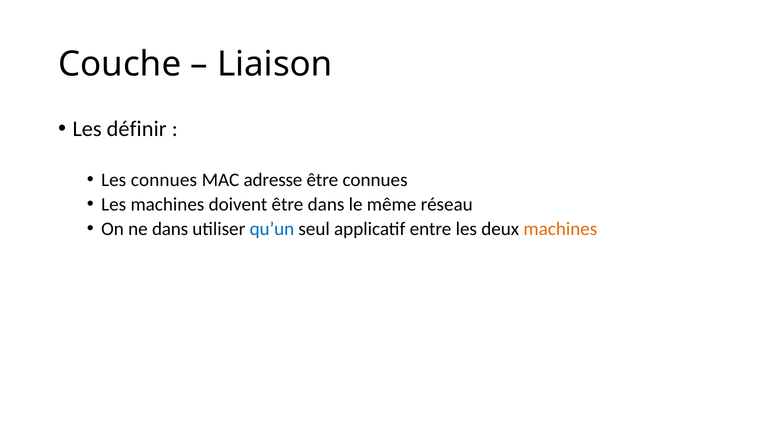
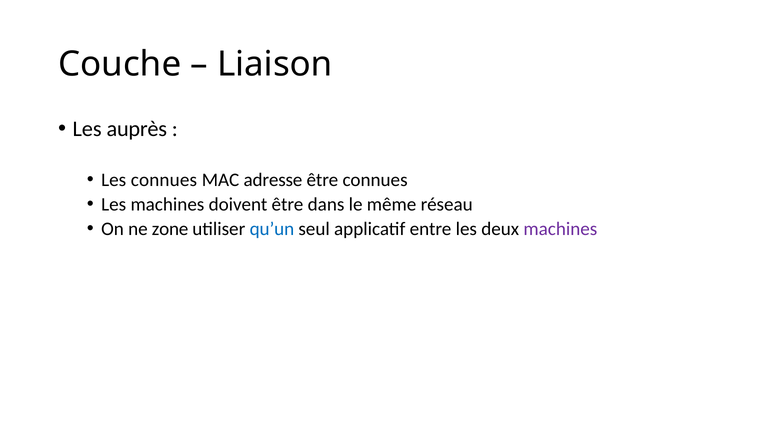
définir: définir -> auprès
ne dans: dans -> zone
machines at (560, 229) colour: orange -> purple
